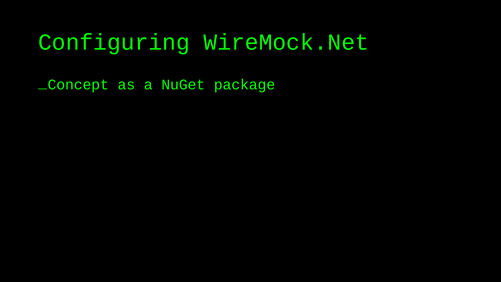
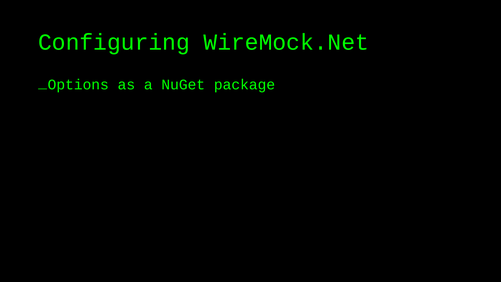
Concept: Concept -> Options
